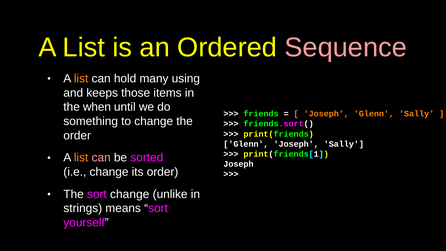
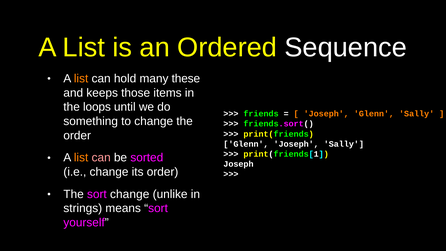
Sequence colour: pink -> white
using: using -> these
when: when -> loops
